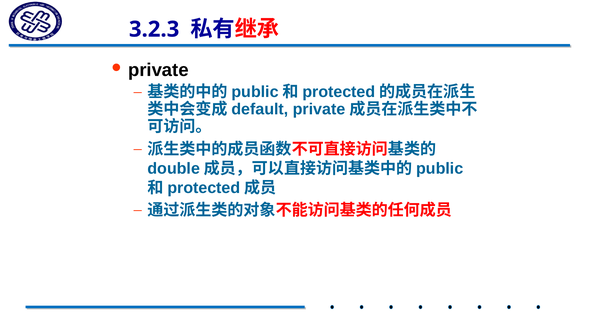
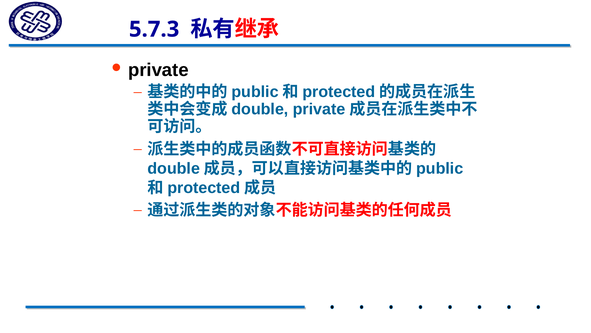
3.2.3: 3.2.3 -> 5.7.3
default at (260, 109): default -> double
